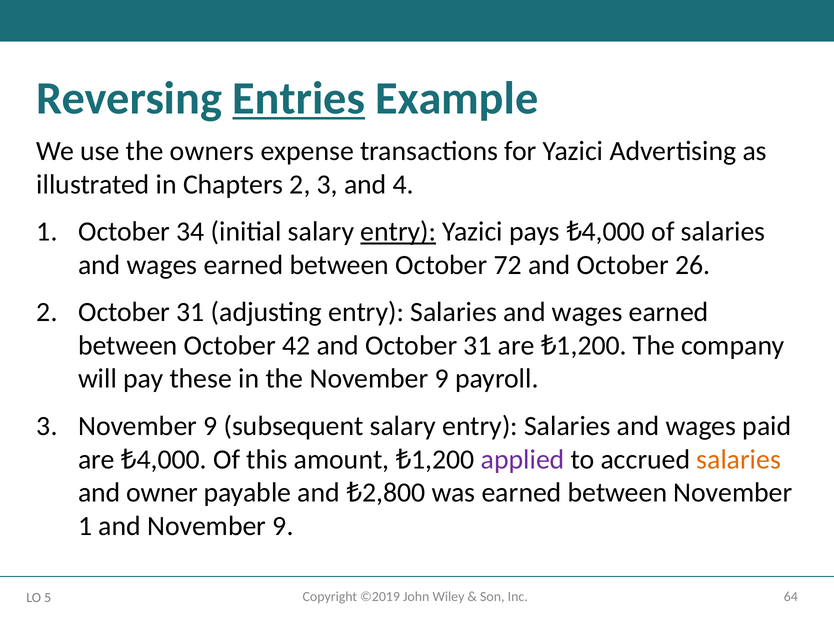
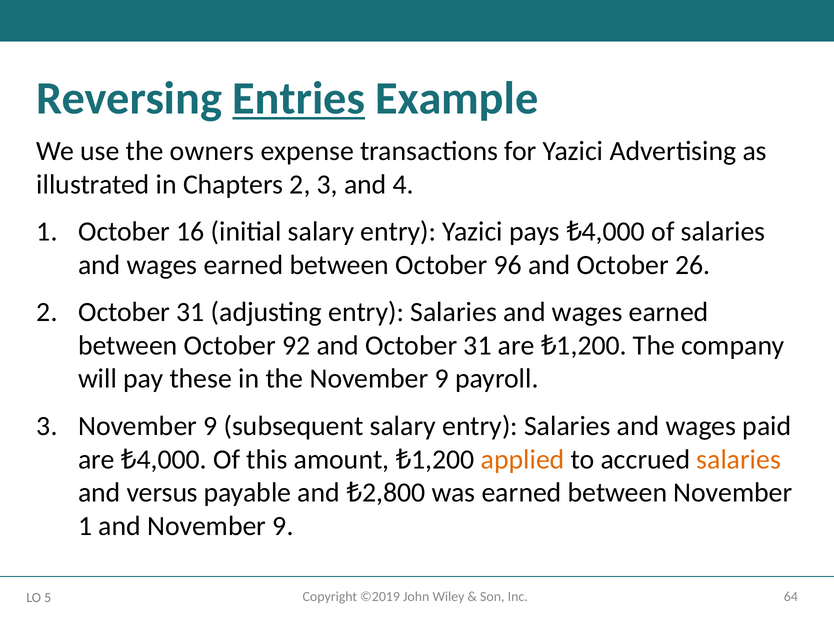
34: 34 -> 16
entry at (398, 232) underline: present -> none
72: 72 -> 96
42: 42 -> 92
applied colour: purple -> orange
owner: owner -> versus
